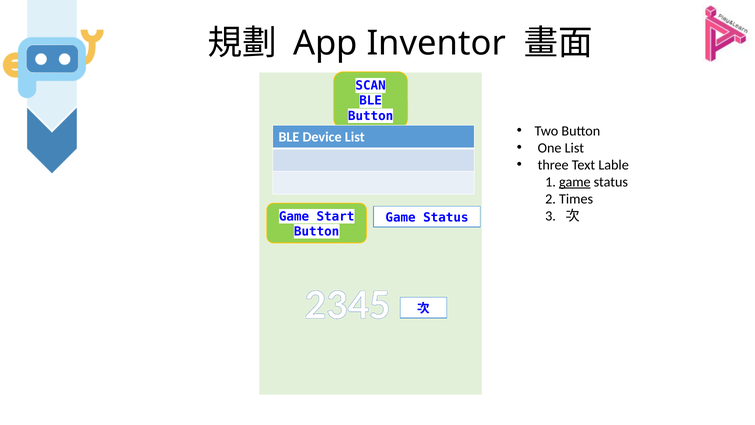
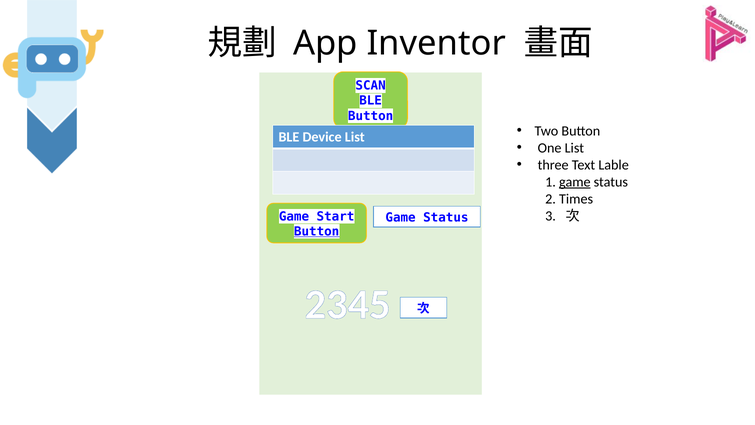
Button at (317, 231) underline: none -> present
